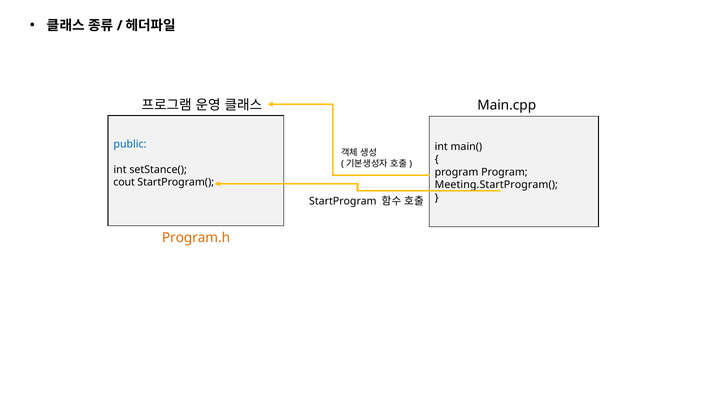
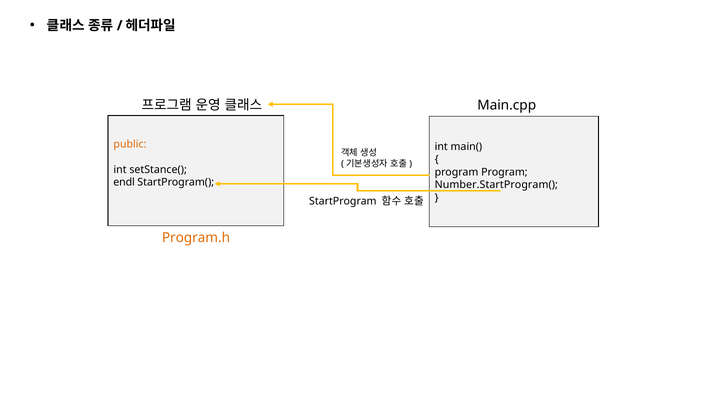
public colour: blue -> orange
cout: cout -> endl
Meeting.StartProgram(: Meeting.StartProgram( -> Number.StartProgram(
